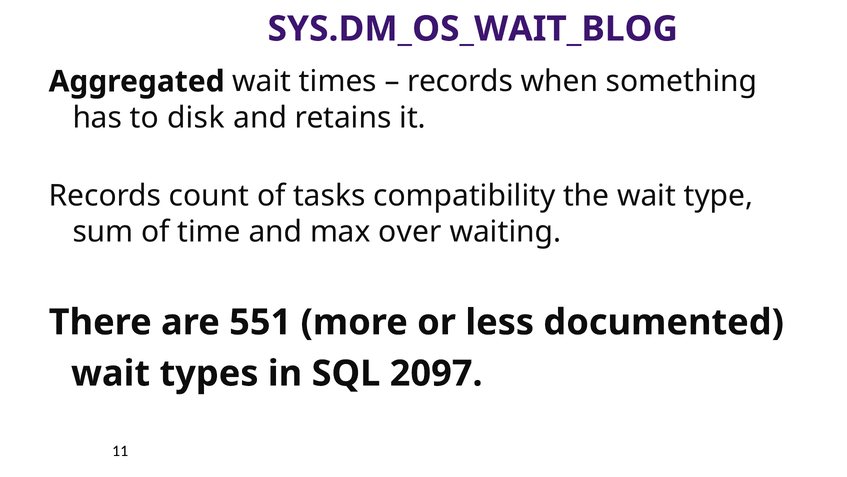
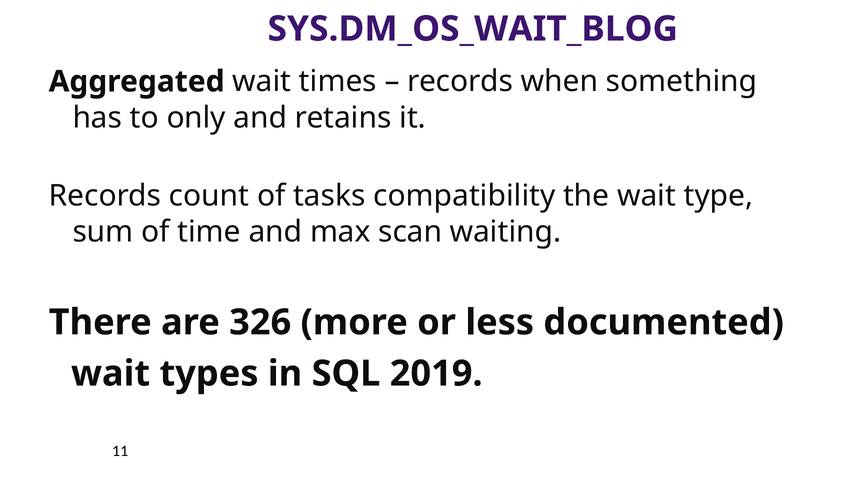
disk: disk -> only
over: over -> scan
551: 551 -> 326
2097: 2097 -> 2019
